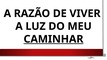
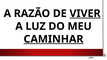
VIVER underline: none -> present
